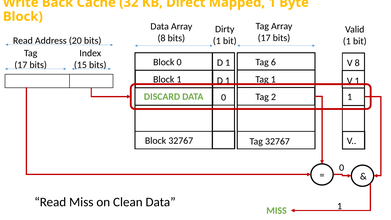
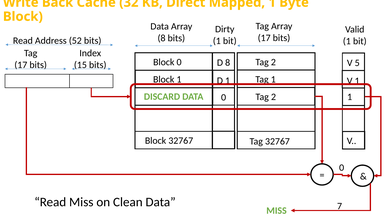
20: 20 -> 52
6 at (273, 62): 6 -> 2
1 at (228, 63): 1 -> 8
8 at (357, 63): 8 -> 5
MISS 1: 1 -> 7
